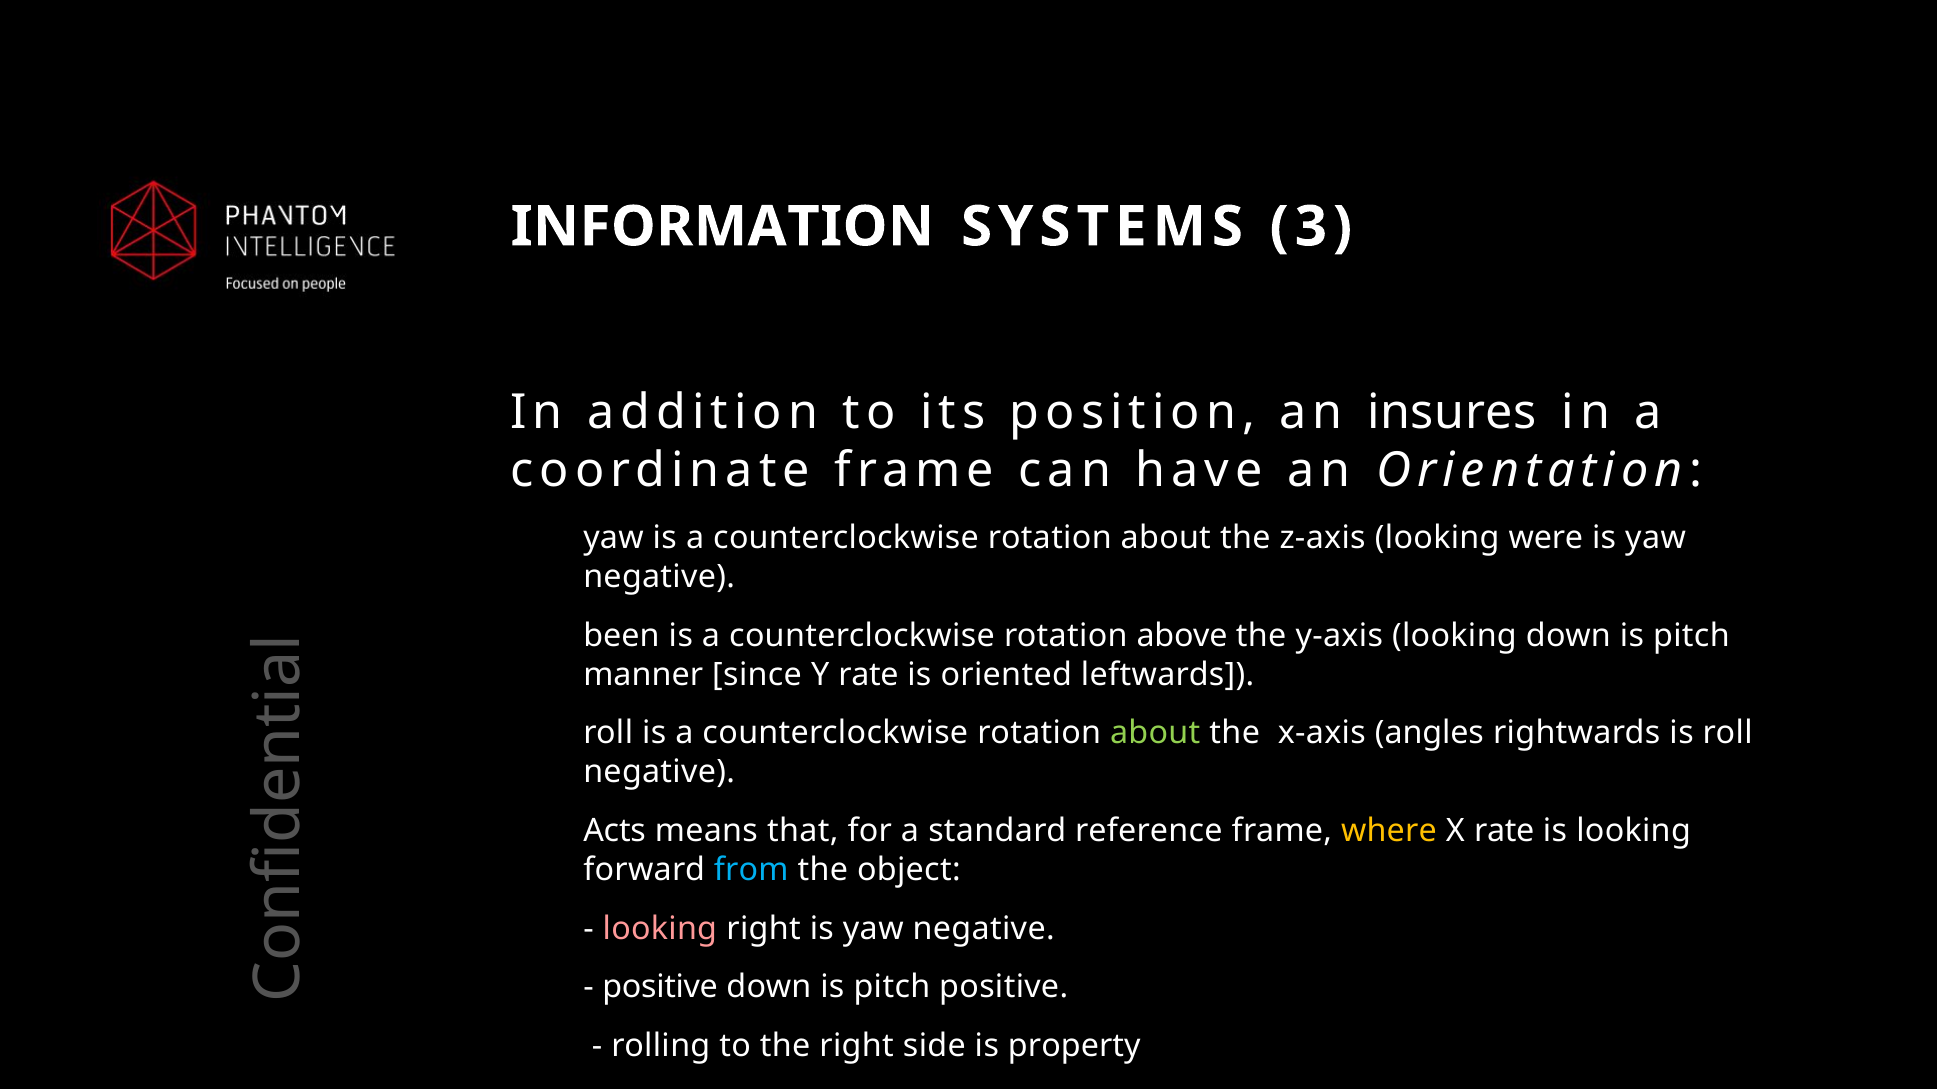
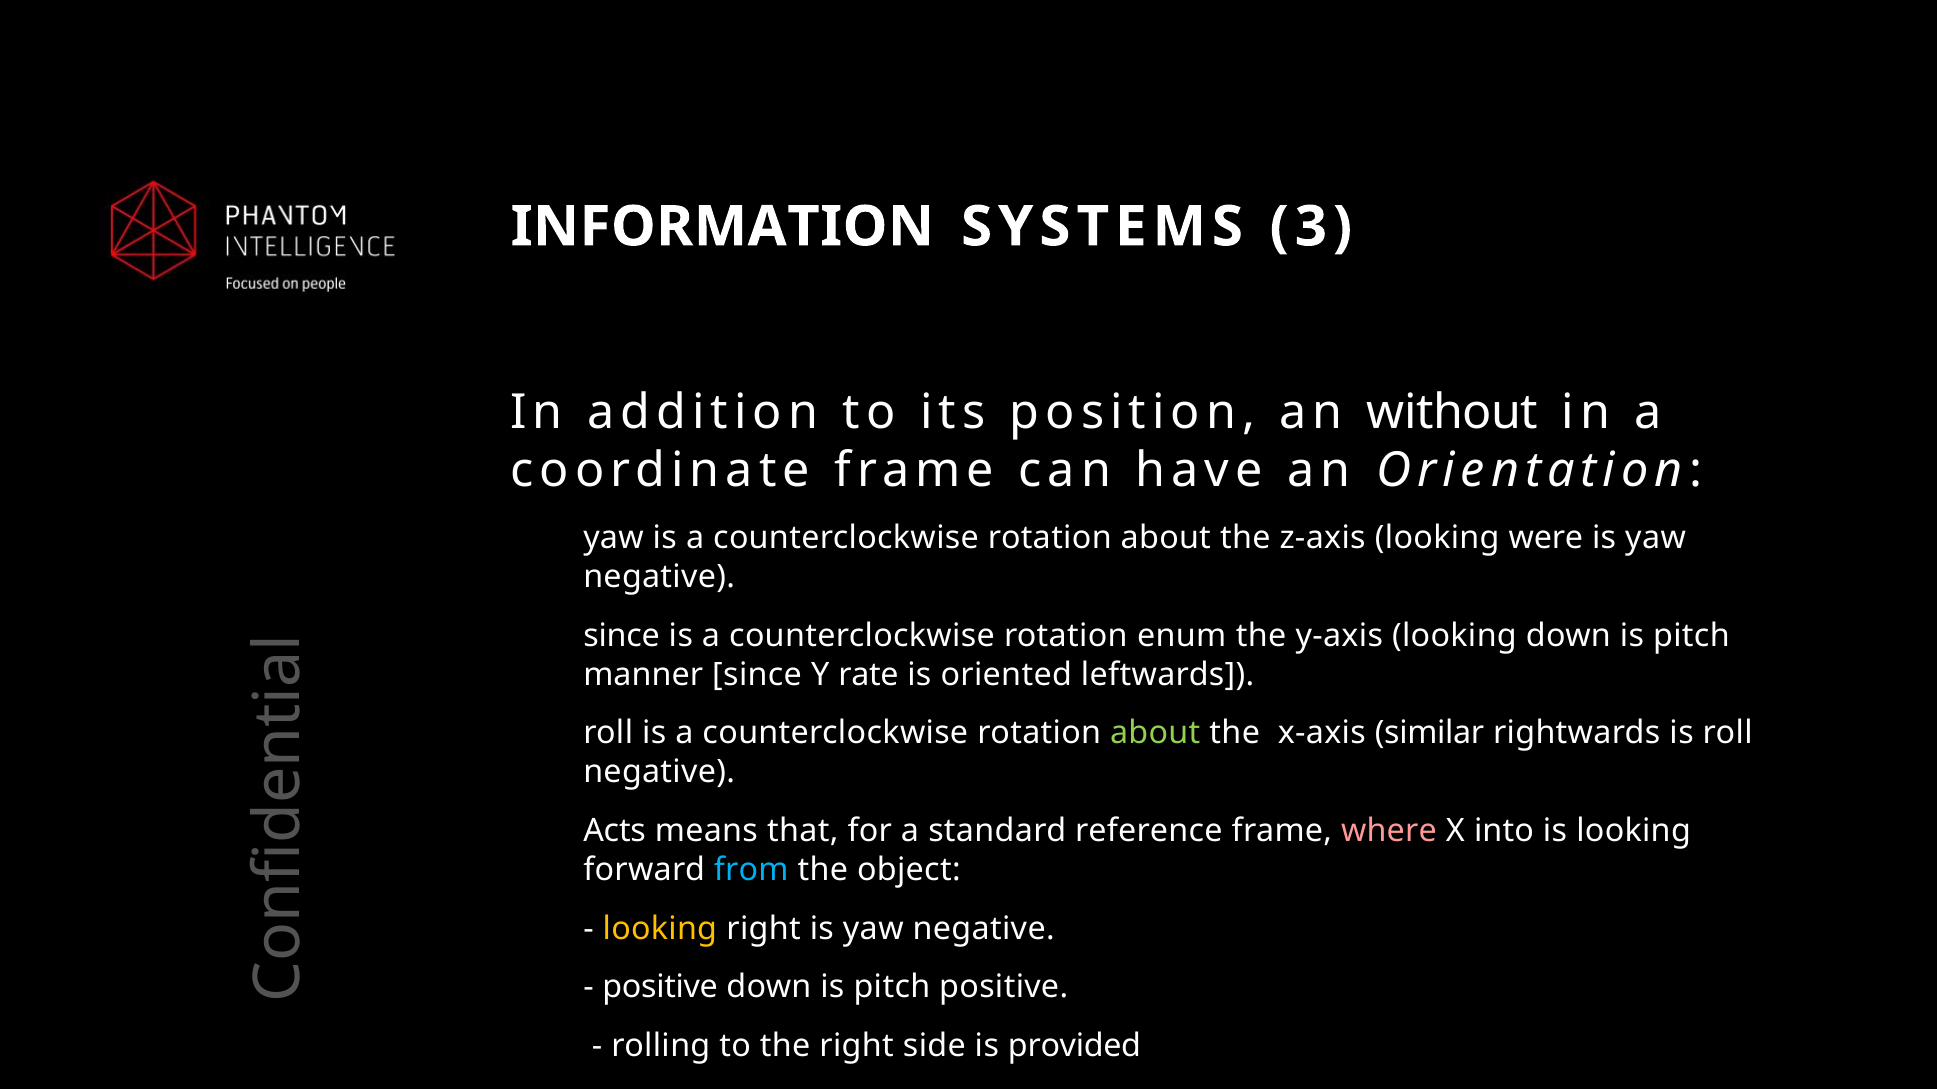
insures: insures -> without
been at (621, 636): been -> since
above: above -> enum
angles: angles -> similar
where colour: yellow -> pink
X rate: rate -> into
looking at (660, 929) colour: pink -> yellow
property: property -> provided
